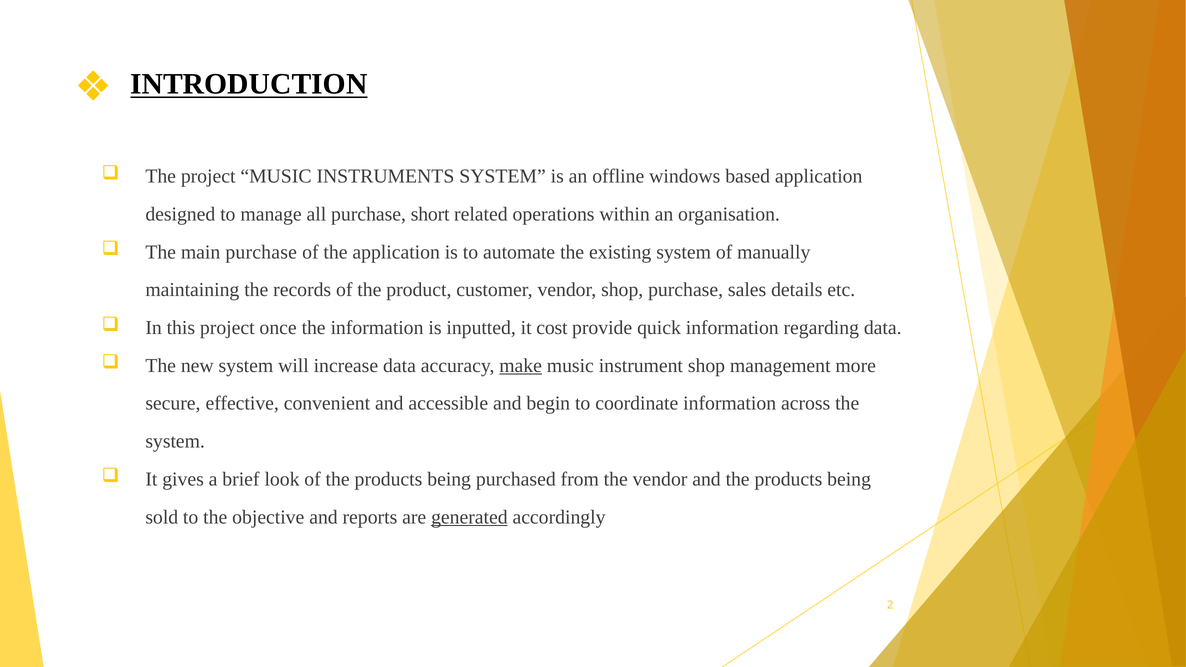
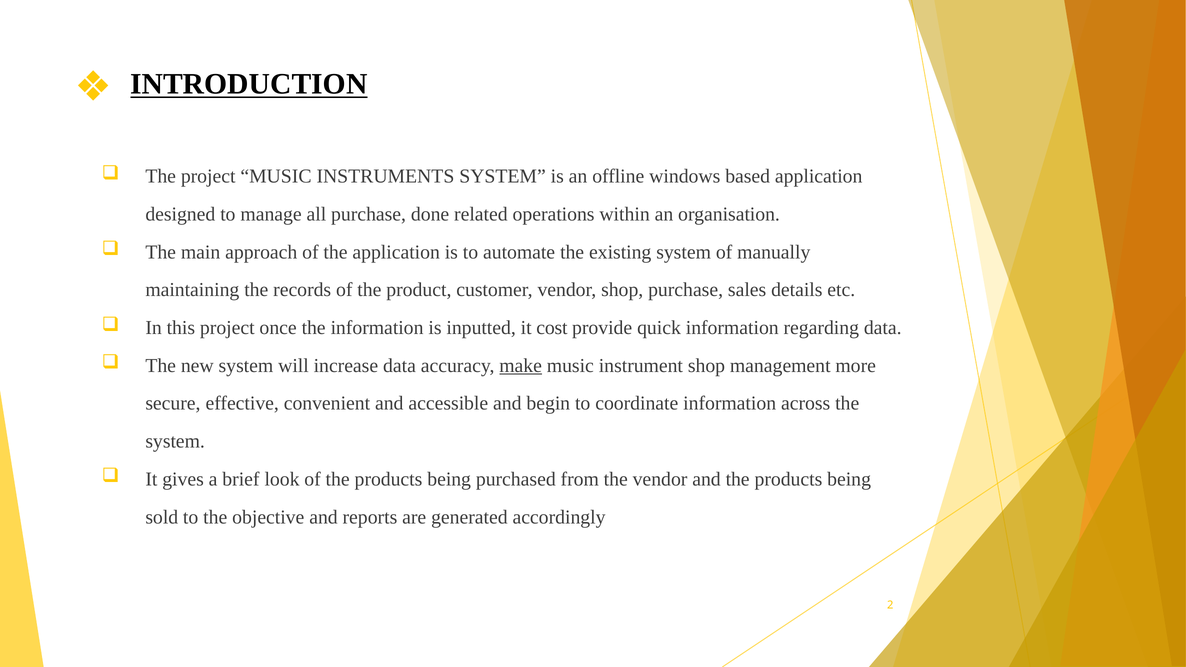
short: short -> done
main purchase: purchase -> approach
generated underline: present -> none
